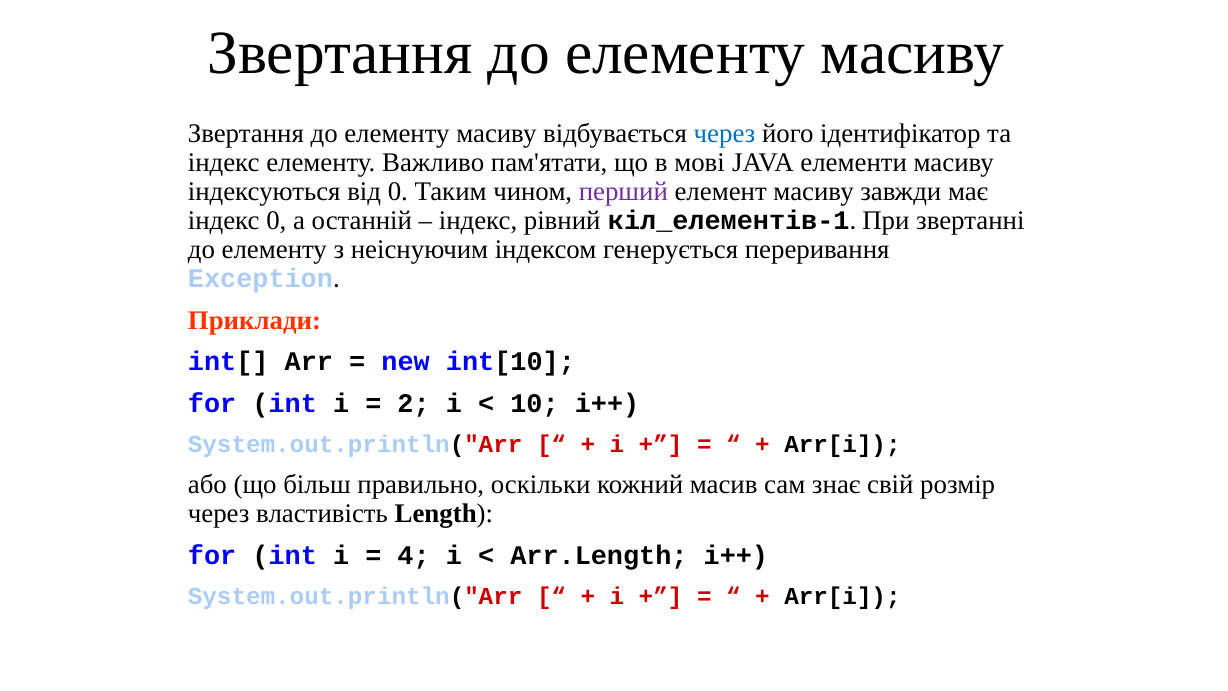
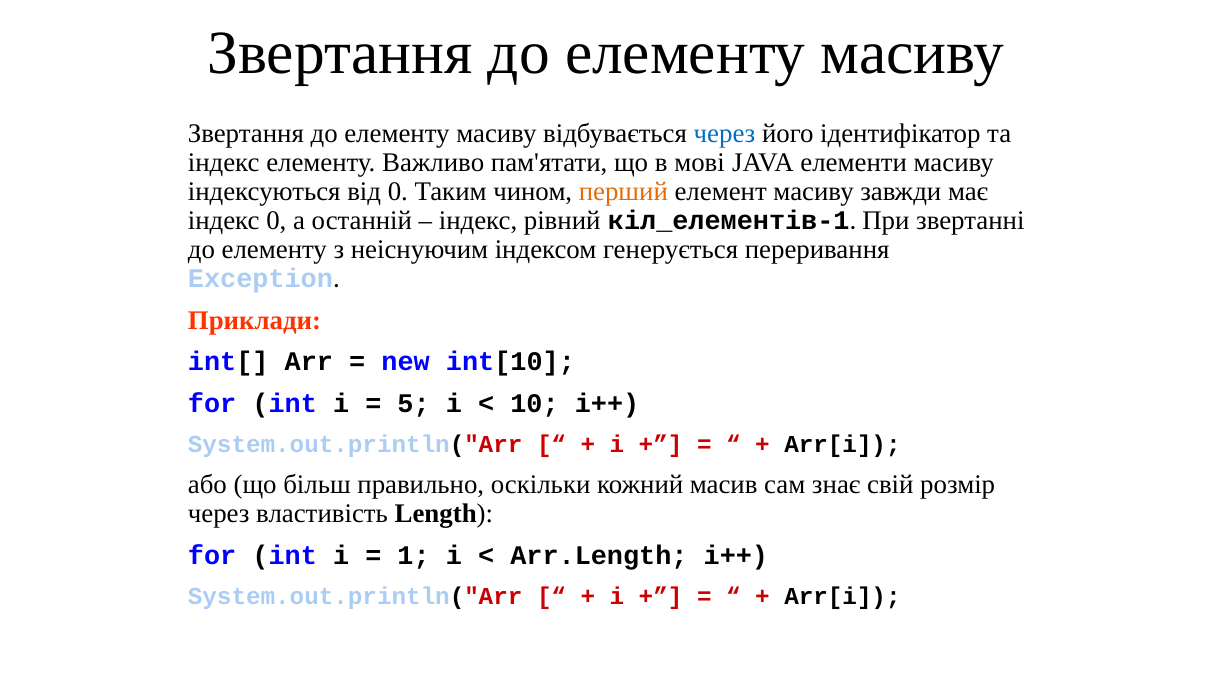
перший colour: purple -> orange
2: 2 -> 5
4: 4 -> 1
